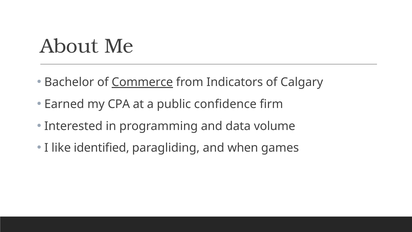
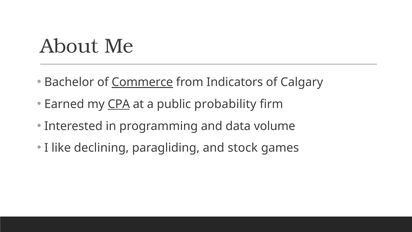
CPA underline: none -> present
confidence: confidence -> probability
identified: identified -> declining
when: when -> stock
